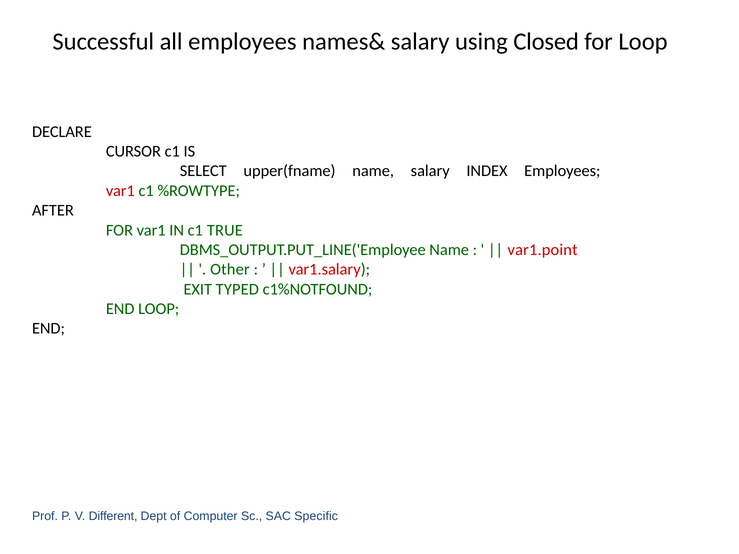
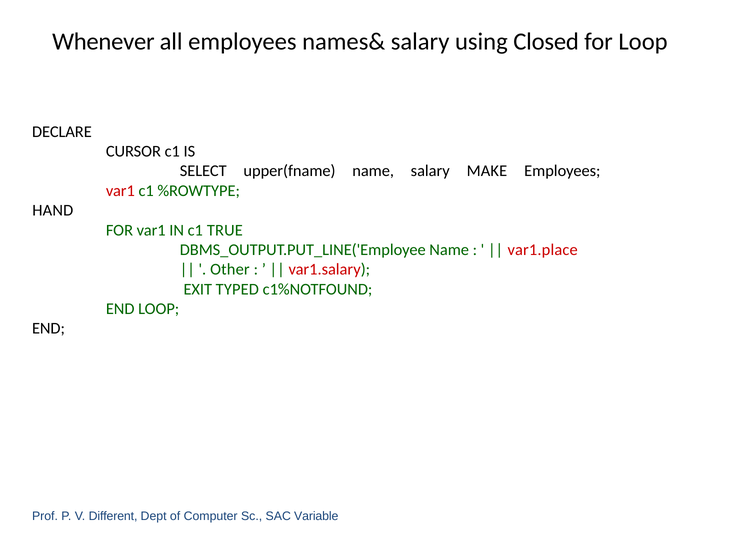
Successful: Successful -> Whenever
INDEX: INDEX -> MAKE
AFTER: AFTER -> HAND
var1.point: var1.point -> var1.place
Specific: Specific -> Variable
